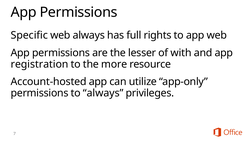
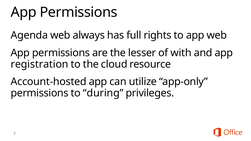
Specific: Specific -> Agenda
more: more -> cloud
to always: always -> during
